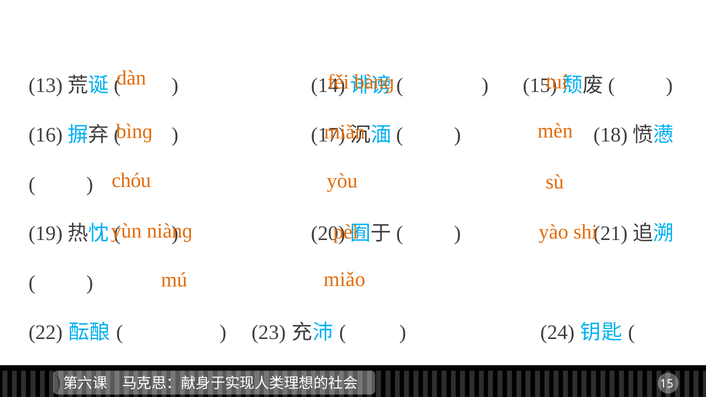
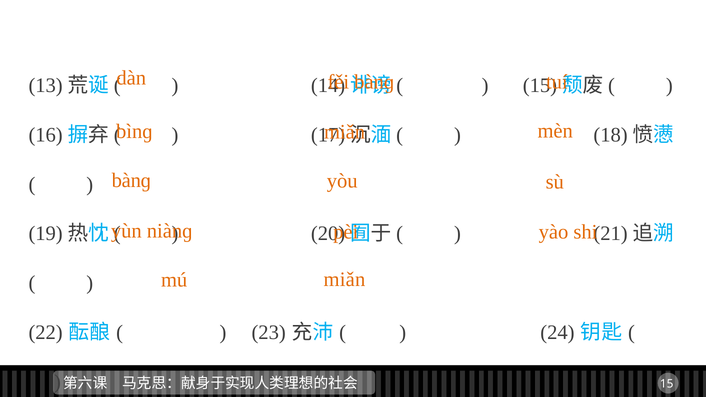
chóu at (131, 181): chóu -> bànɡ
mú miǎo: miǎo -> miǎn
